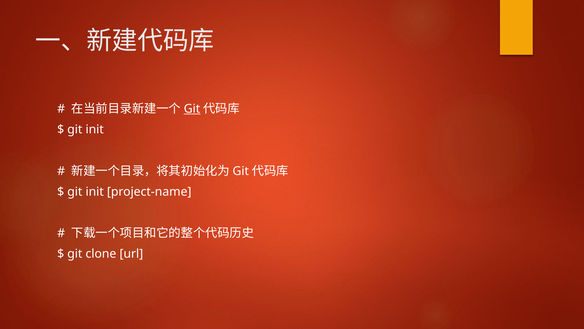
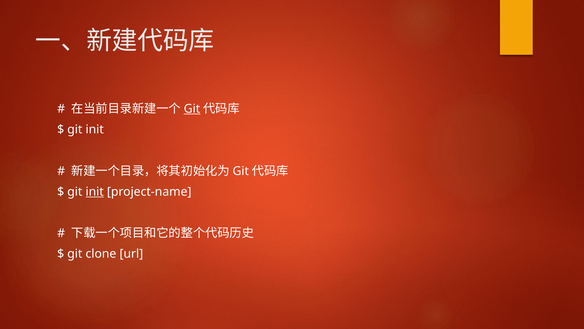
init at (95, 191) underline: none -> present
